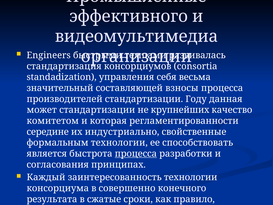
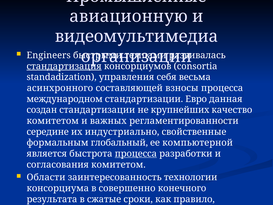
эффективного: эффективного -> авиационную
стандартизация underline: none -> present
значительный: значительный -> асинхронного
производителей: производителей -> международном
Году: Году -> Евро
может: может -> создан
которая: которая -> важных
формальным технологии: технологии -> глобальный
способствовать: способствовать -> компьютерной
согласования принципах: принципах -> комитетом
Каждый: Каждый -> Области
